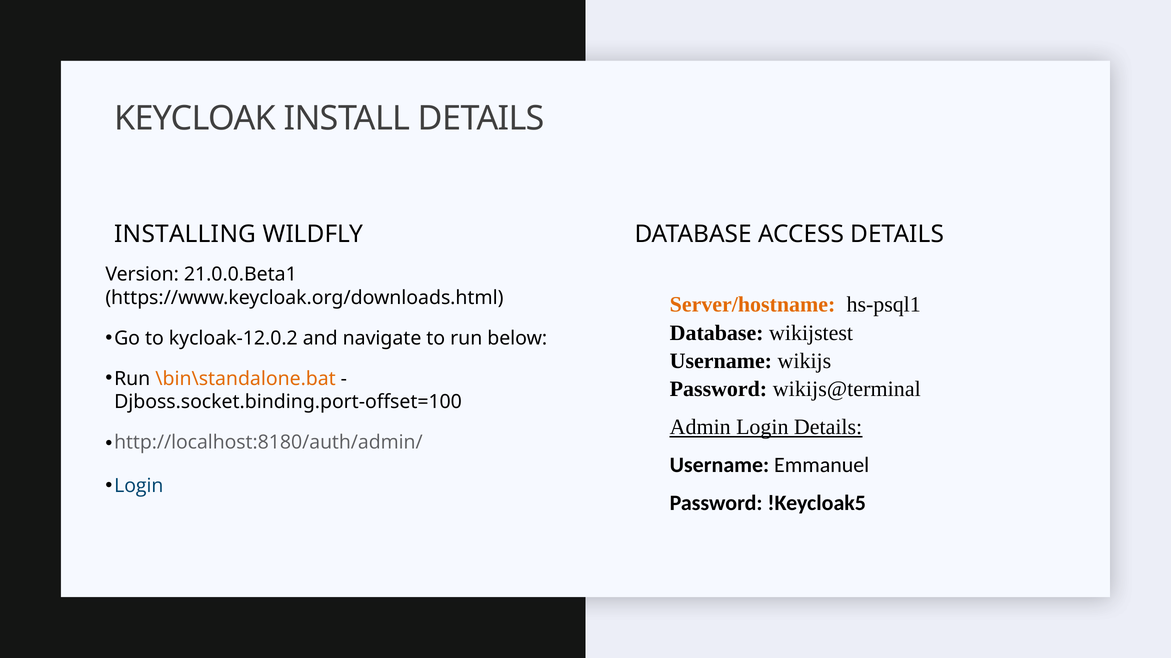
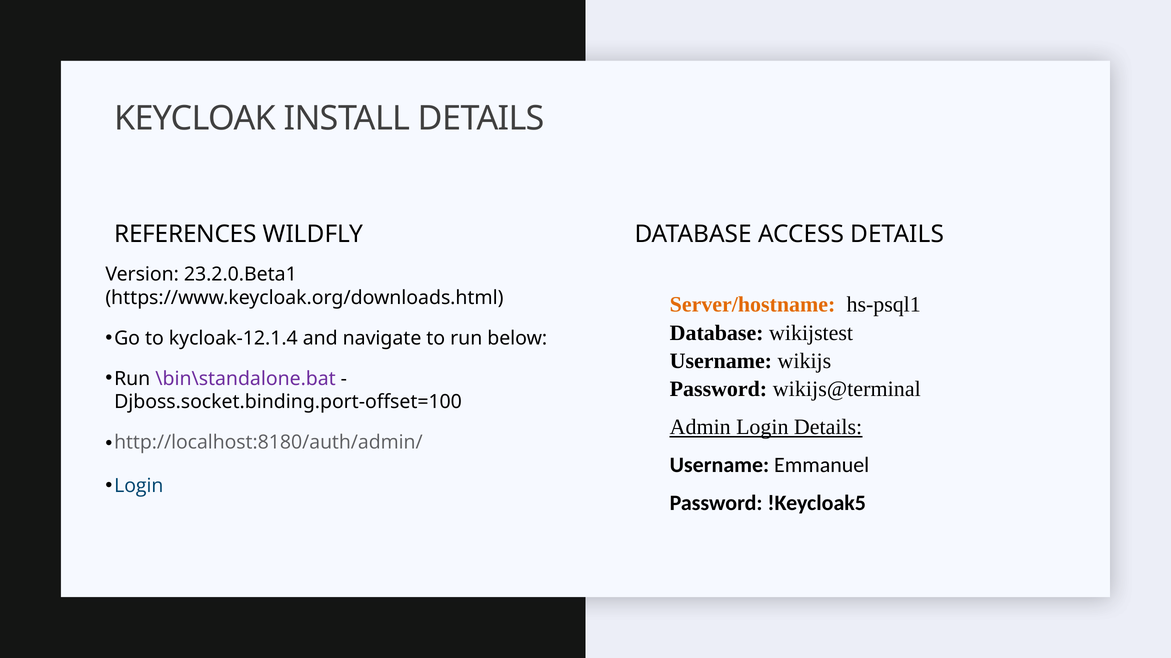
INSTALLING: INSTALLING -> REFERENCES
21.0.0.Beta1: 21.0.0.Beta1 -> 23.2.0.Beta1
kycloak-12.0.2: kycloak-12.0.2 -> kycloak-12.1.4
\bin\standalone.bat colour: orange -> purple
